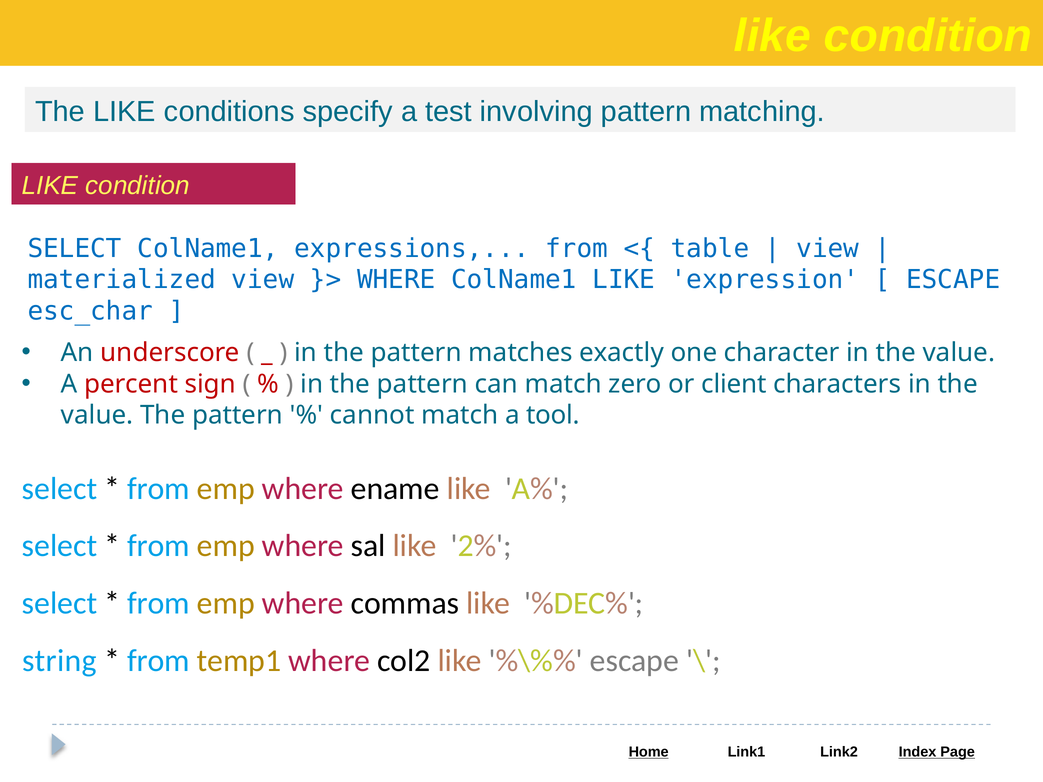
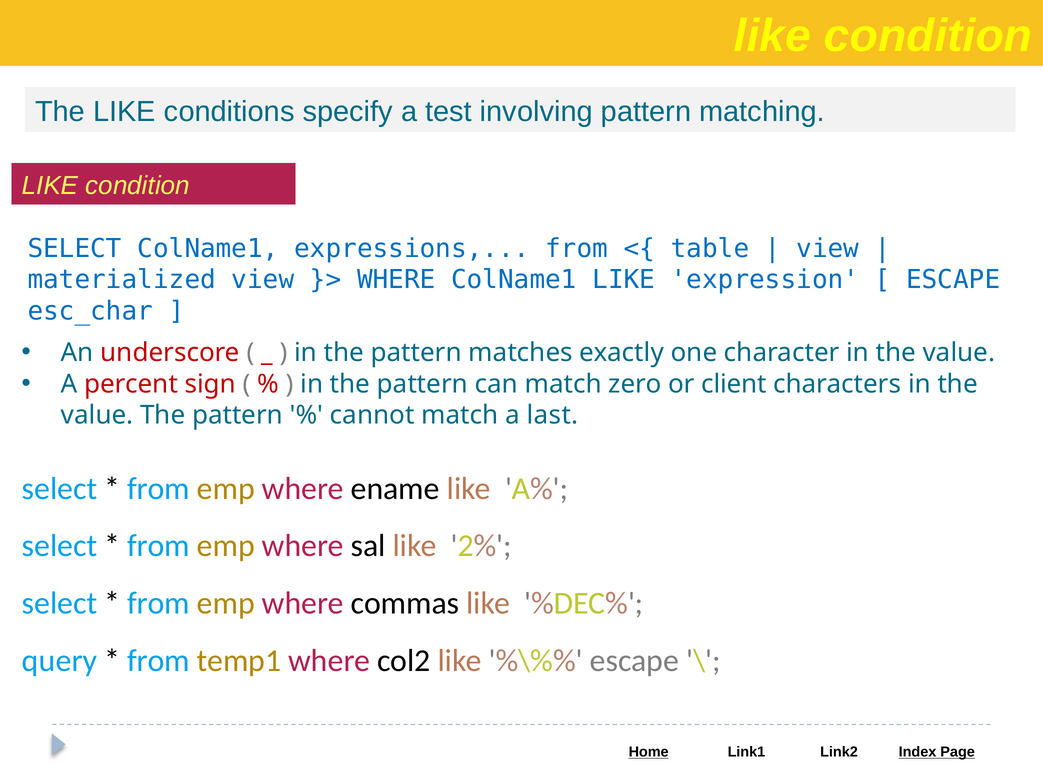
tool: tool -> last
string: string -> query
